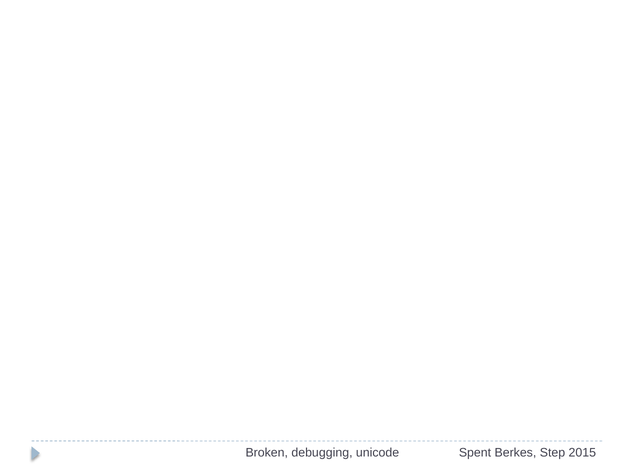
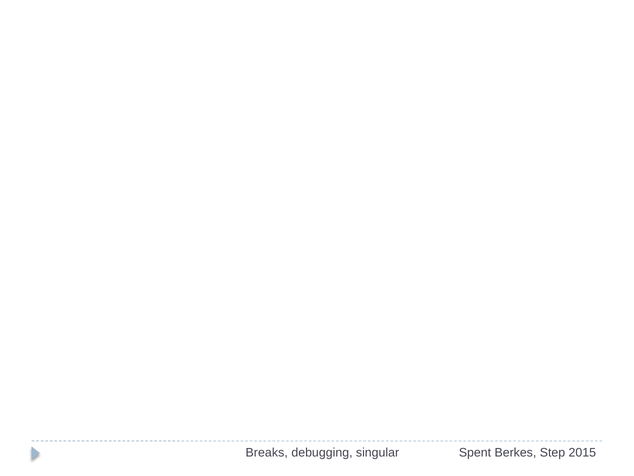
Broken: Broken -> Breaks
unicode: unicode -> singular
